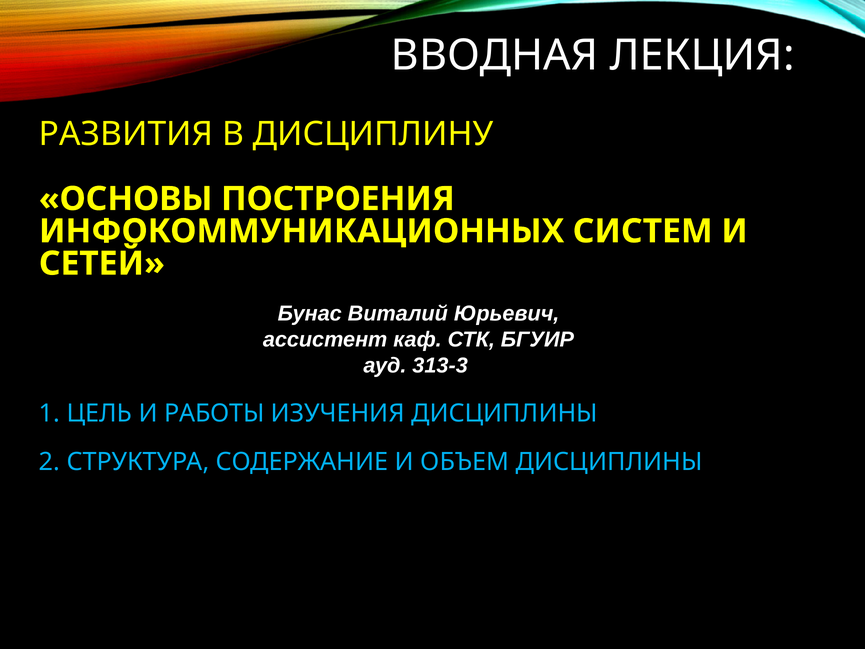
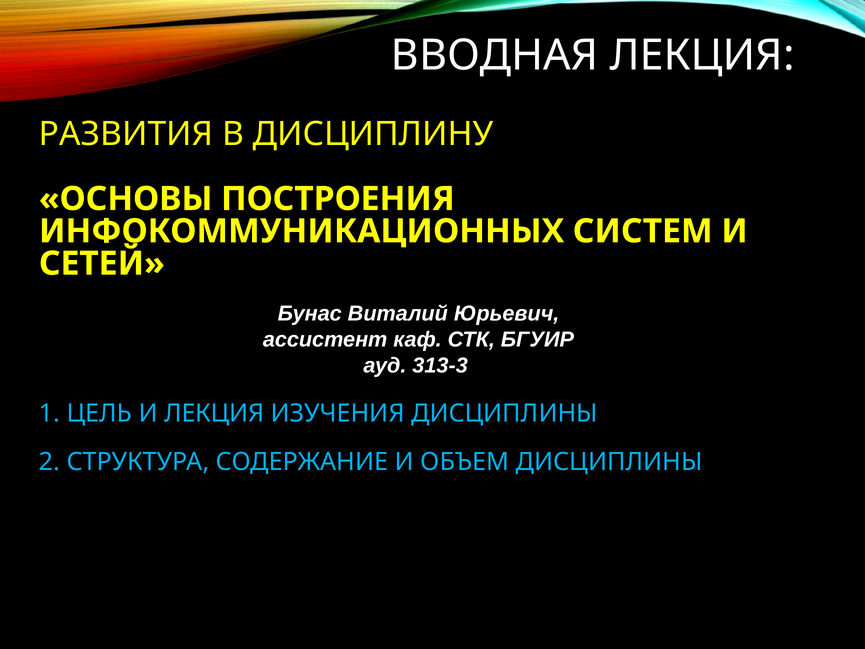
И РАБОТЫ: РАБОТЫ -> ЛЕКЦИЯ
